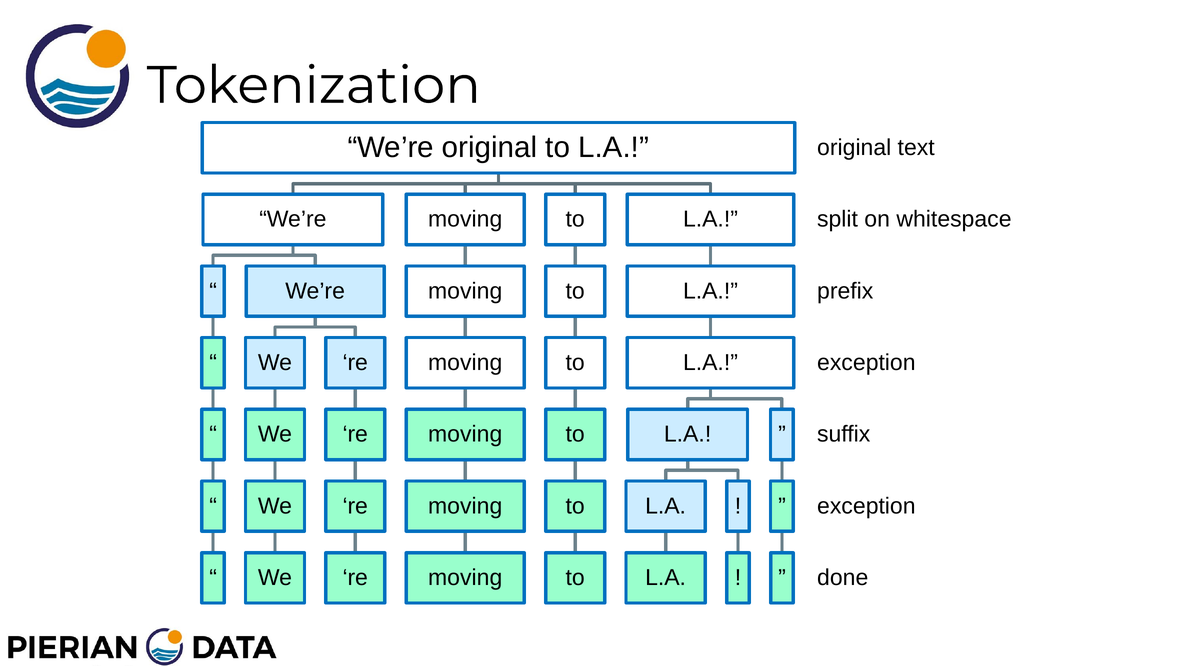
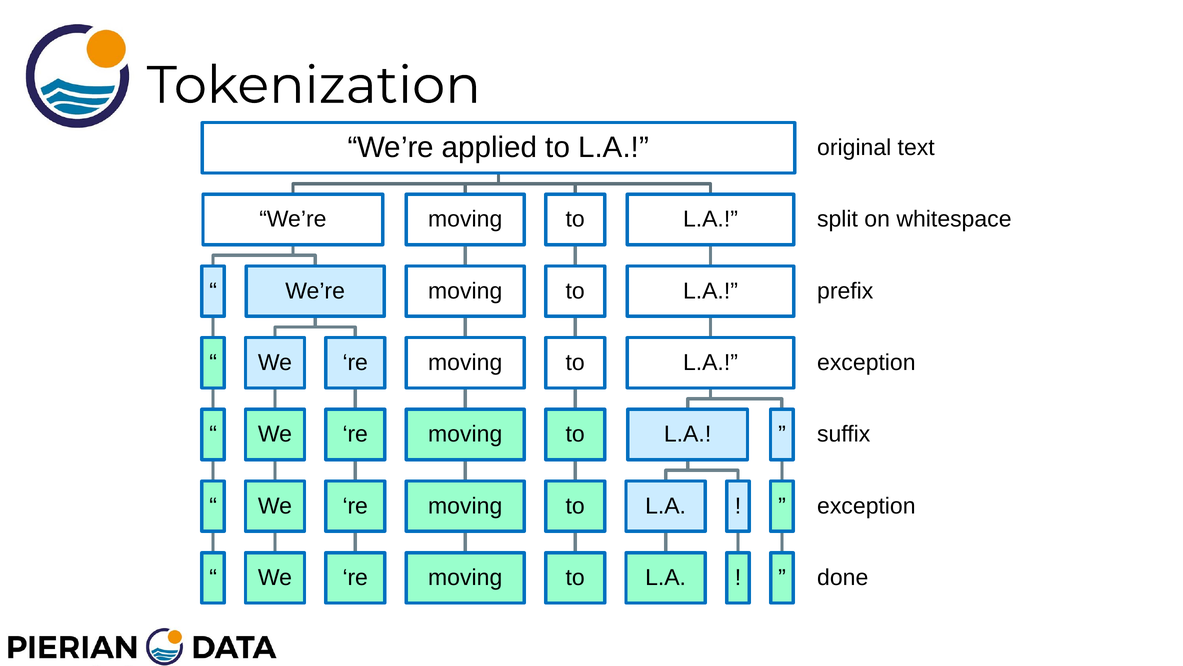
We’re original: original -> applied
